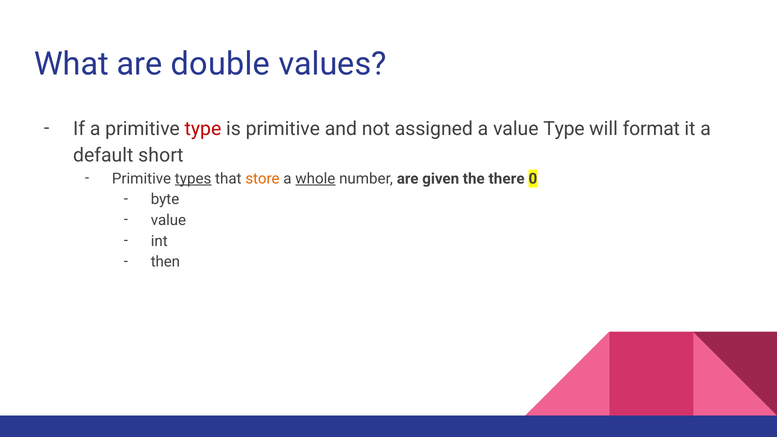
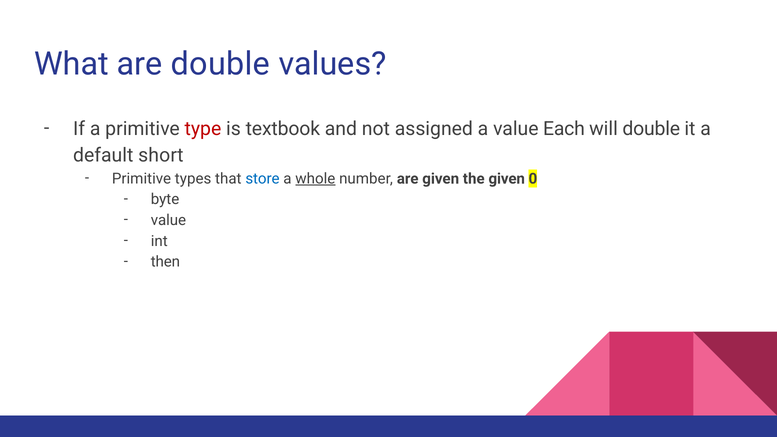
is primitive: primitive -> textbook
value Type: Type -> Each
will format: format -> double
types underline: present -> none
store colour: orange -> blue
the there: there -> given
